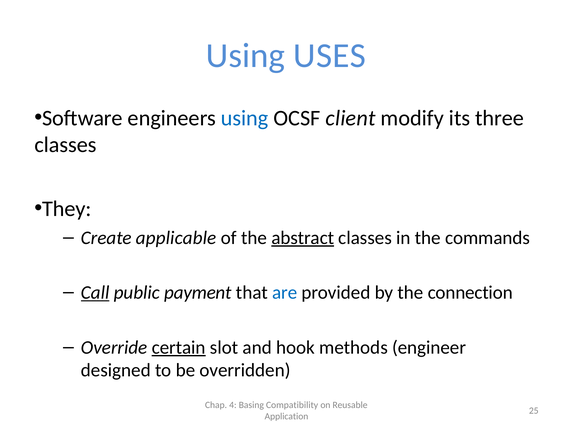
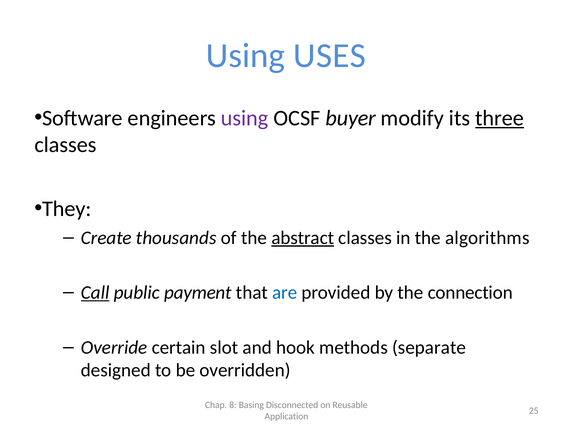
using at (245, 118) colour: blue -> purple
client: client -> buyer
three underline: none -> present
applicable: applicable -> thousands
commands: commands -> algorithms
certain underline: present -> none
engineer: engineer -> separate
4: 4 -> 8
Compatibility: Compatibility -> Disconnected
